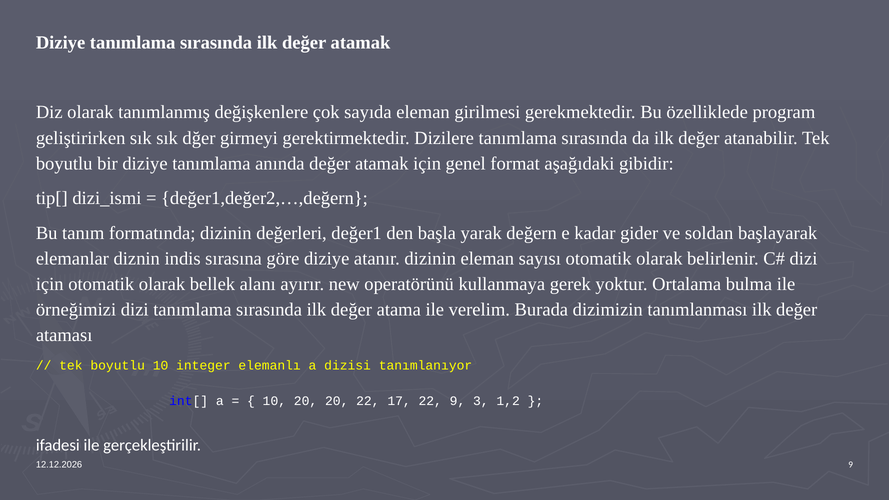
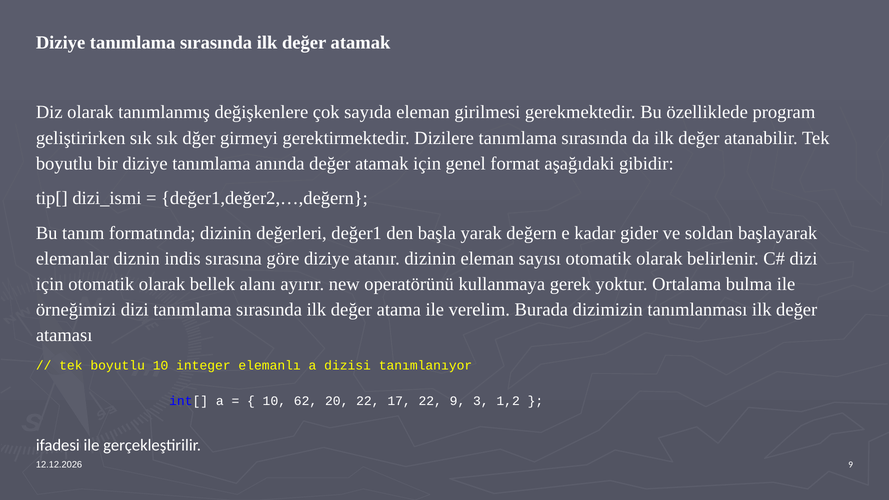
10 20: 20 -> 62
